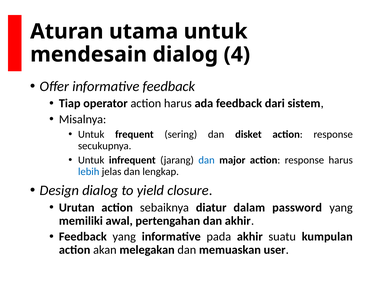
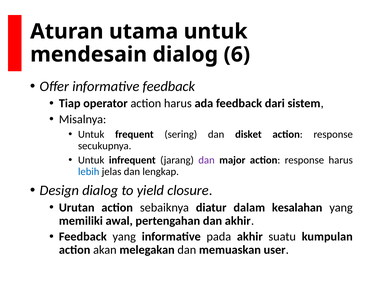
4: 4 -> 6
dan at (207, 160) colour: blue -> purple
password: password -> kesalahan
